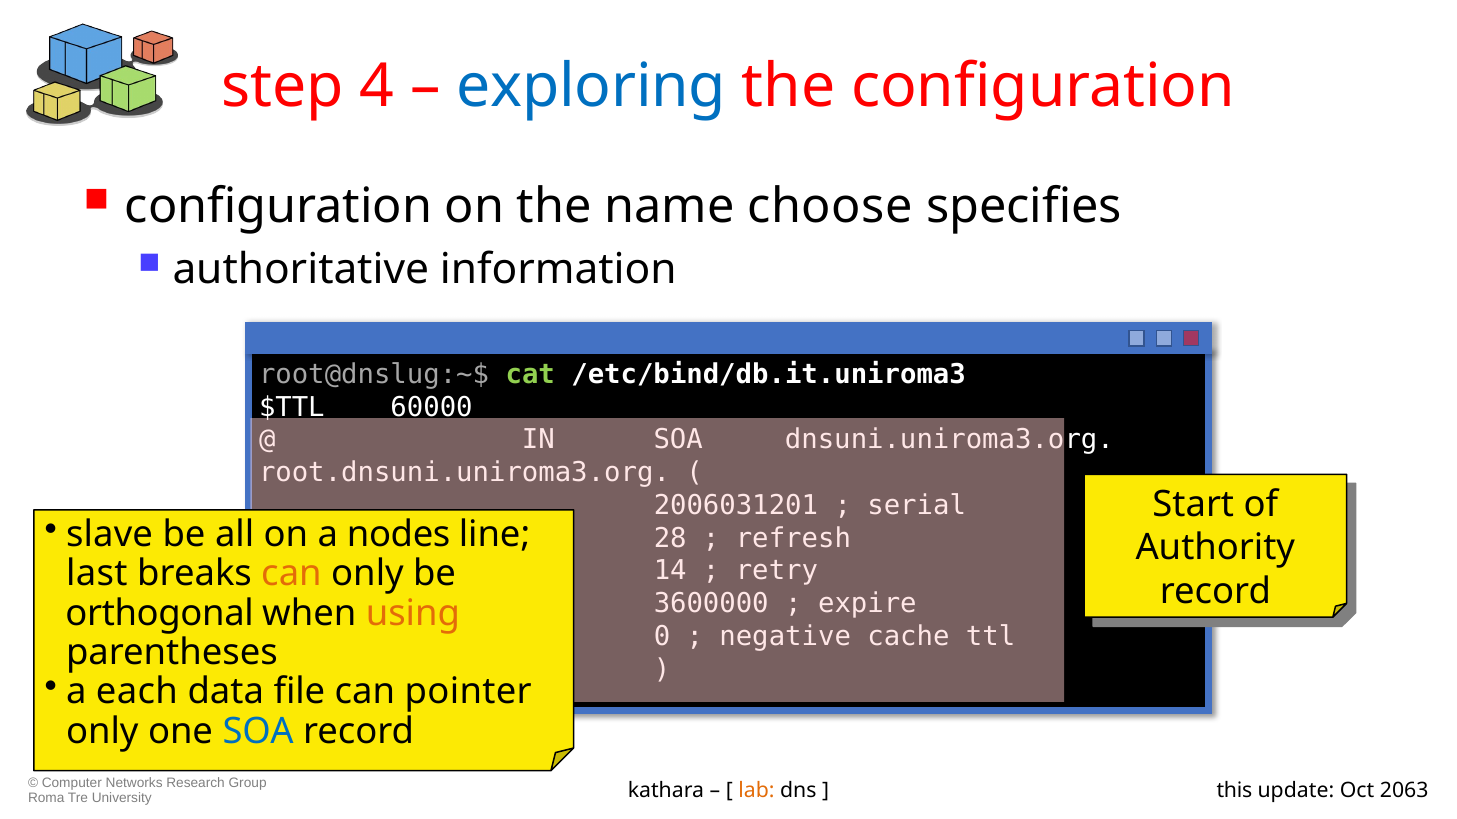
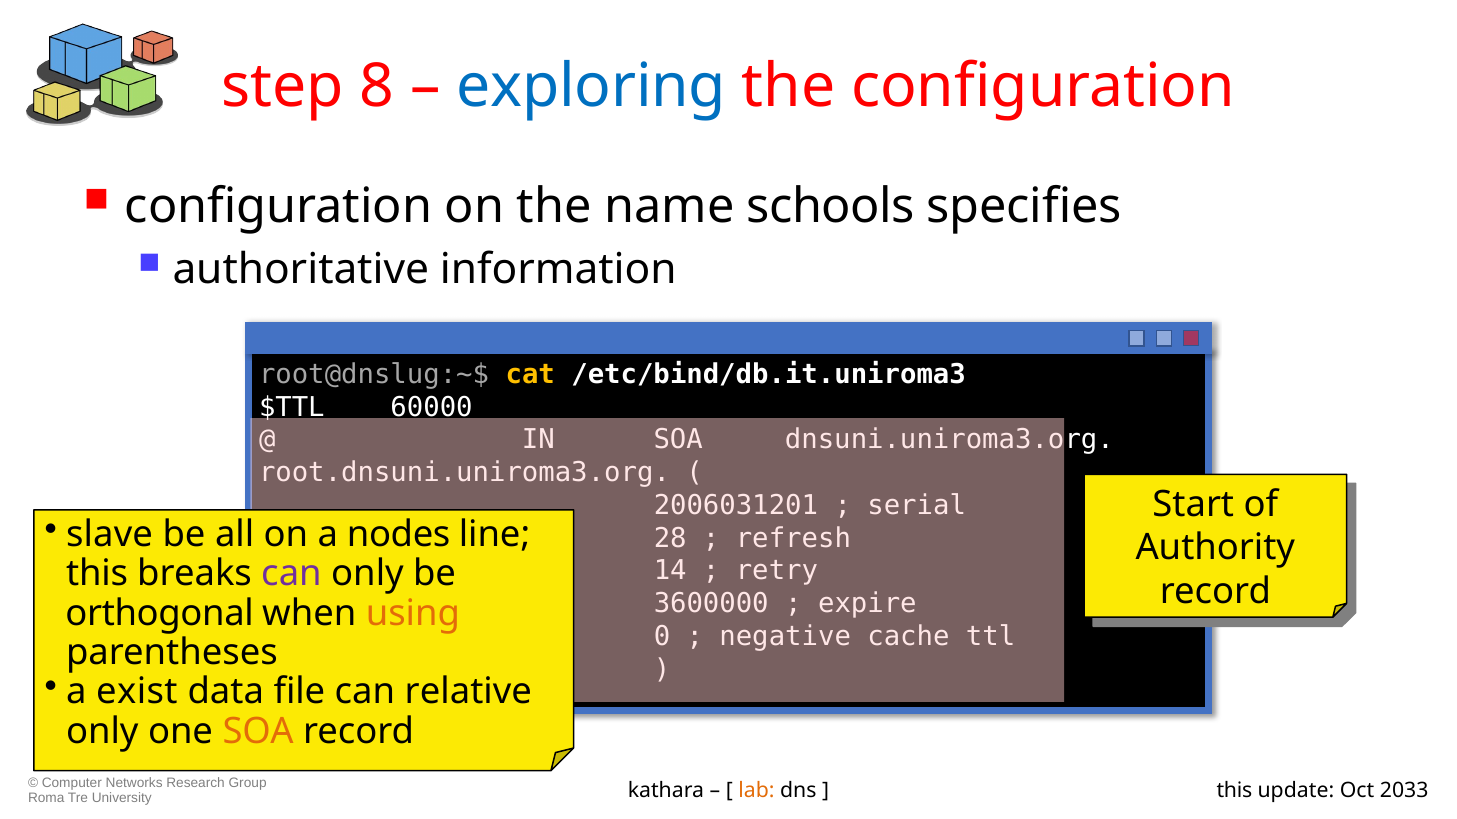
4: 4 -> 8
choose: choose -> schools
cat colour: light green -> yellow
last at (97, 574): last -> this
can at (292, 574) colour: orange -> purple
each: each -> exist
pointer: pointer -> relative
SOA at (258, 732) colour: blue -> orange
2063: 2063 -> 2033
